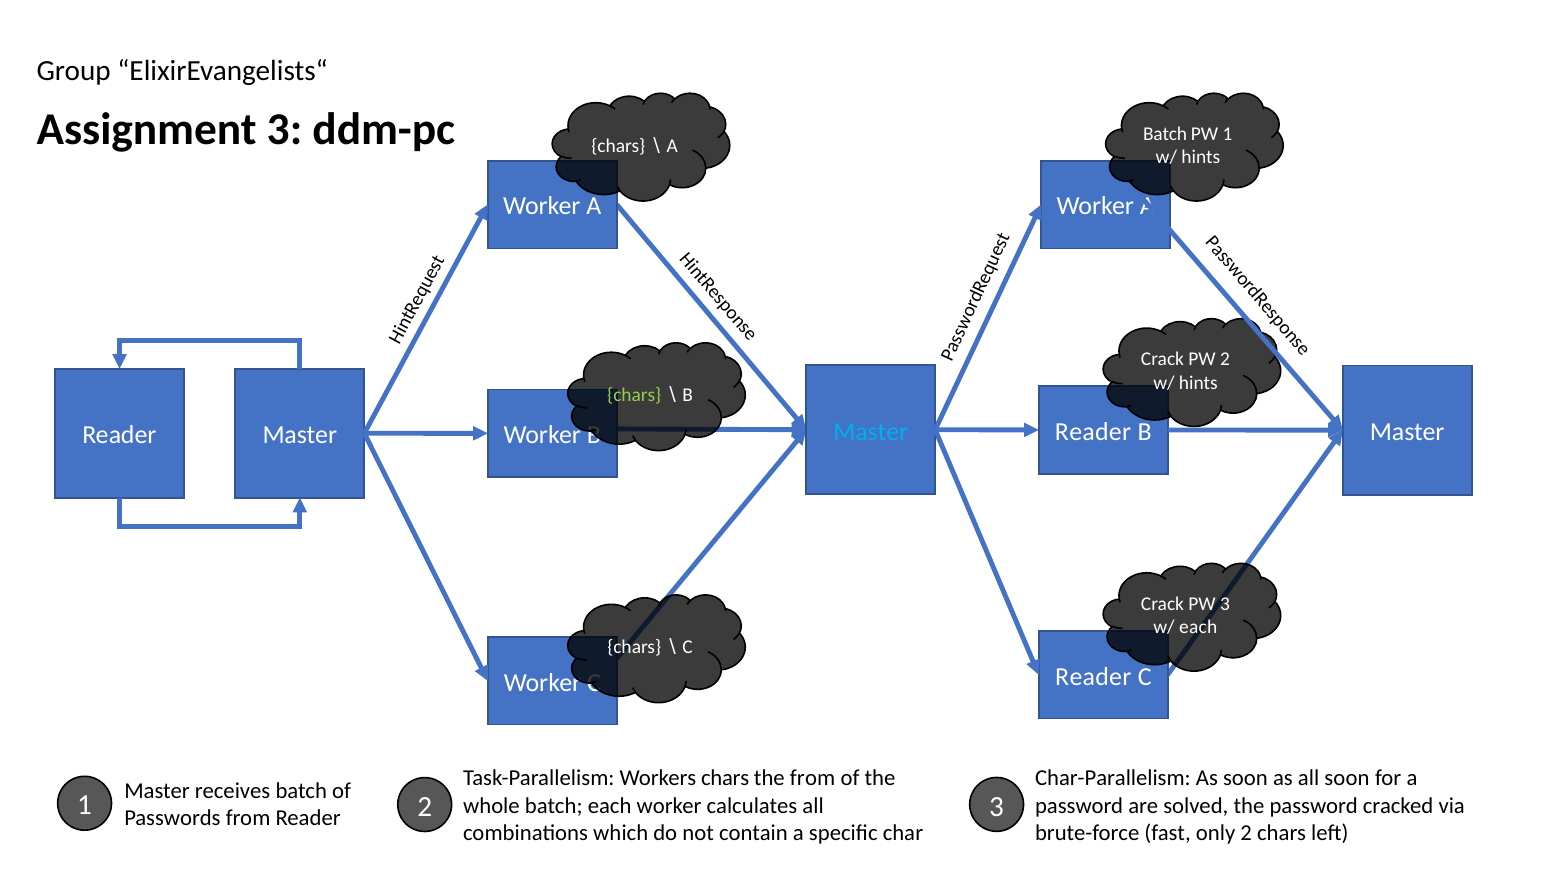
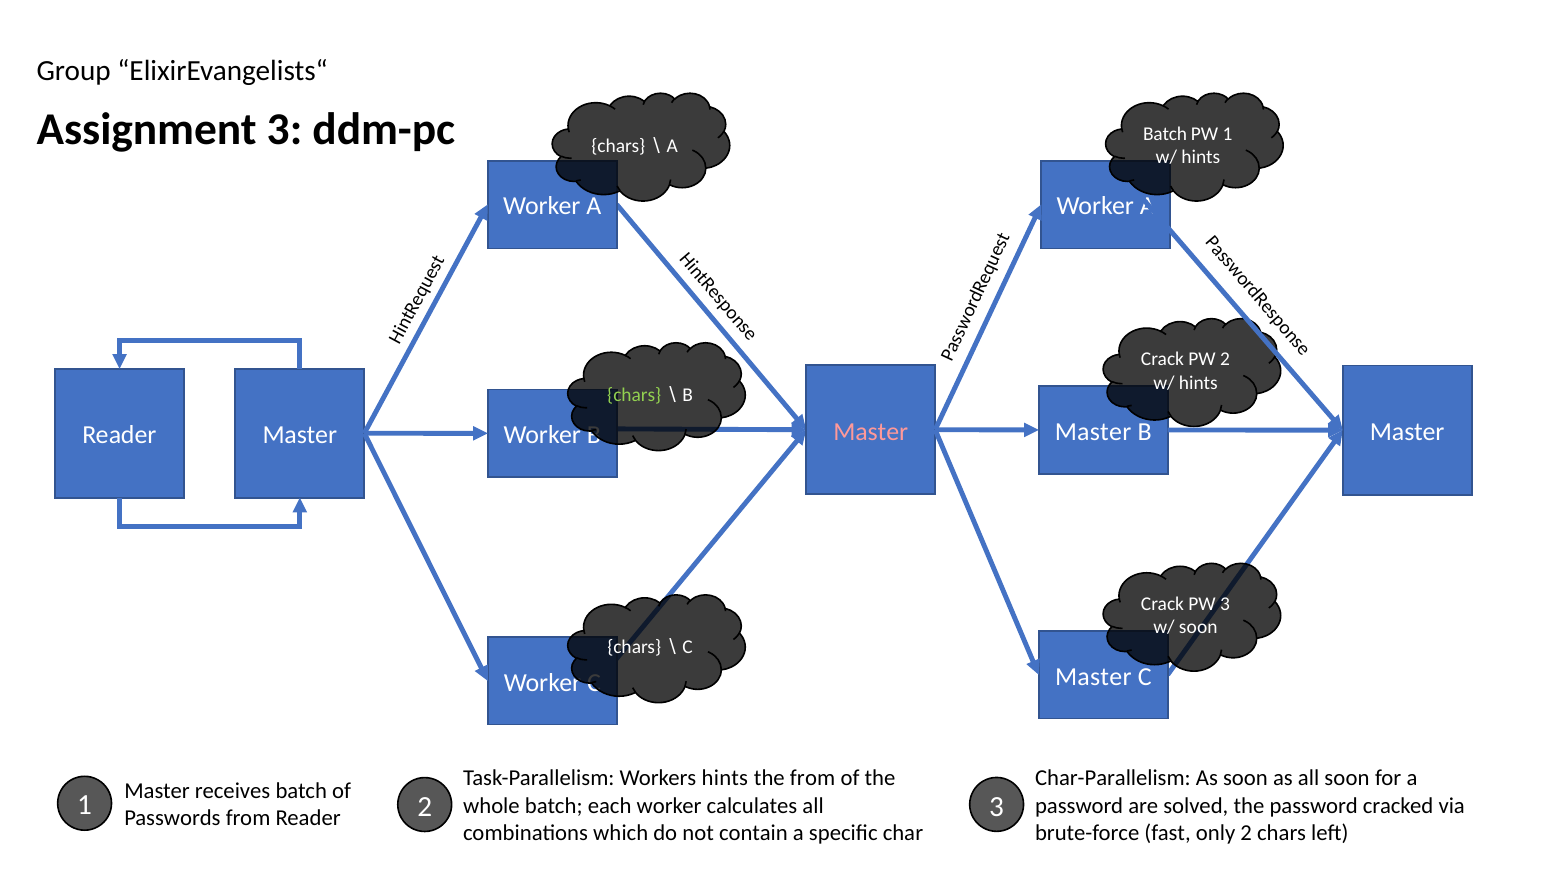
Master at (871, 431) colour: light blue -> pink
Reader at (1093, 432): Reader -> Master
w/ each: each -> soon
Reader at (1093, 676): Reader -> Master
Workers chars: chars -> hints
